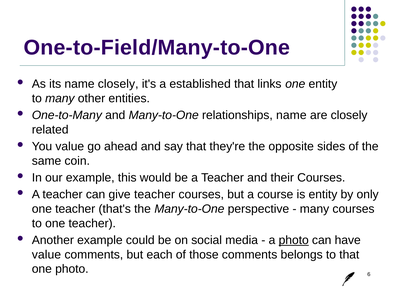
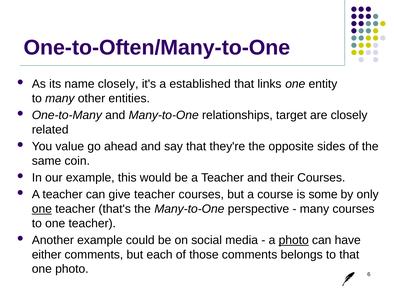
One-to-Field/Many-to-One: One-to-Field/Many-to-One -> One-to-Often/Many-to-One
relationships name: name -> target
is entity: entity -> some
one at (42, 209) underline: none -> present
value at (46, 255): value -> either
